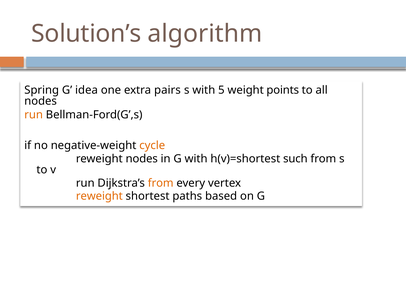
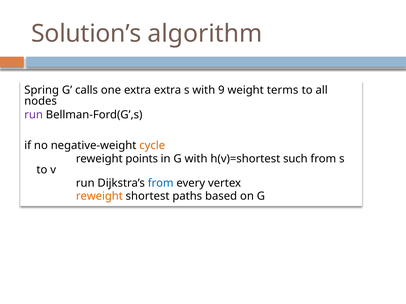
idea: idea -> calls
extra pairs: pairs -> extra
5: 5 -> 9
points: points -> terms
run at (34, 115) colour: orange -> purple
reweight nodes: nodes -> points
from at (161, 183) colour: orange -> blue
